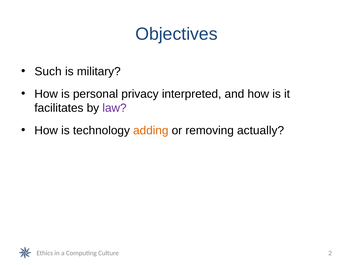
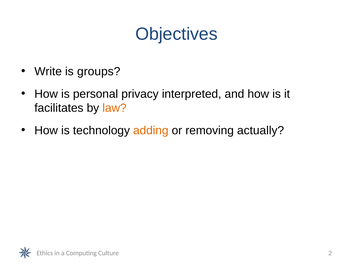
Such: Such -> Write
military: military -> groups
law colour: purple -> orange
